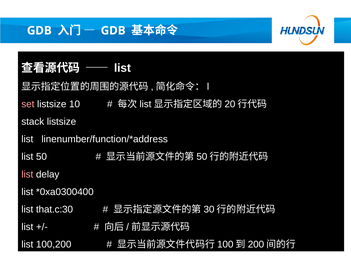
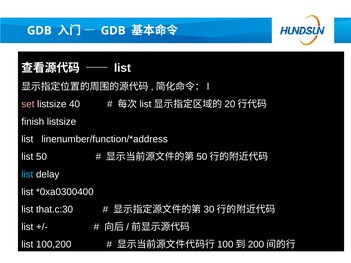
10: 10 -> 40
stack: stack -> finish
list at (27, 174) colour: pink -> light blue
